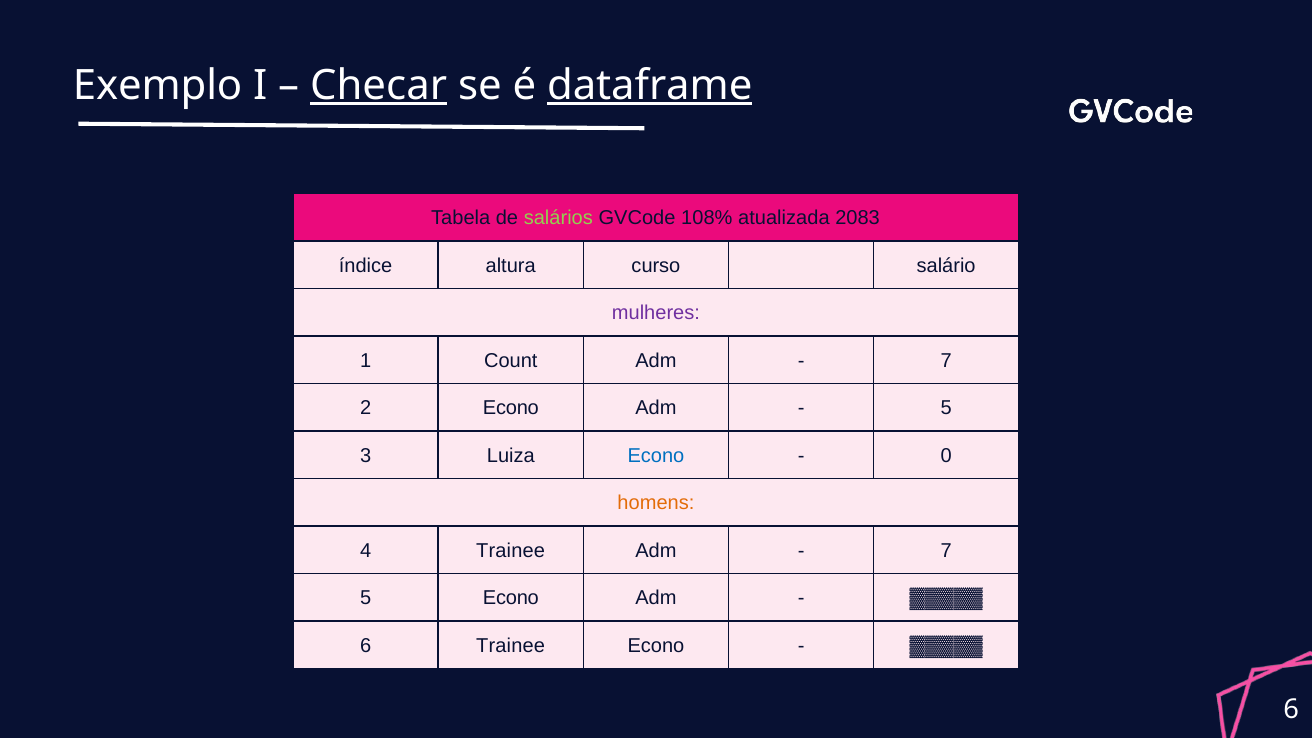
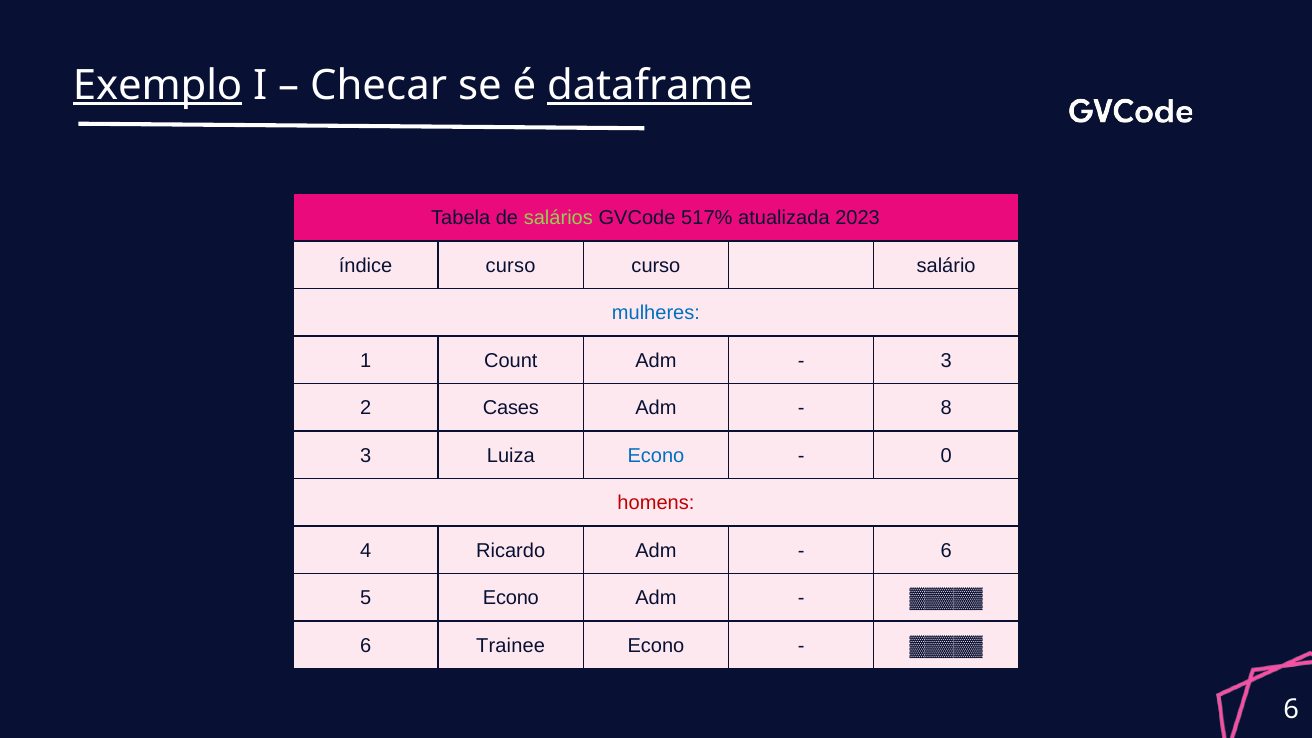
Exemplo underline: none -> present
Checar underline: present -> none
108%: 108% -> 517%
2083: 2083 -> 2023
índice altura: altura -> curso
mulheres colour: purple -> blue
7 at (946, 361): 7 -> 3
2 Econo: Econo -> Cases
5 at (946, 408): 5 -> 8
homens colour: orange -> red
4 Trainee: Trainee -> Ricardo
7 at (946, 551): 7 -> 6
